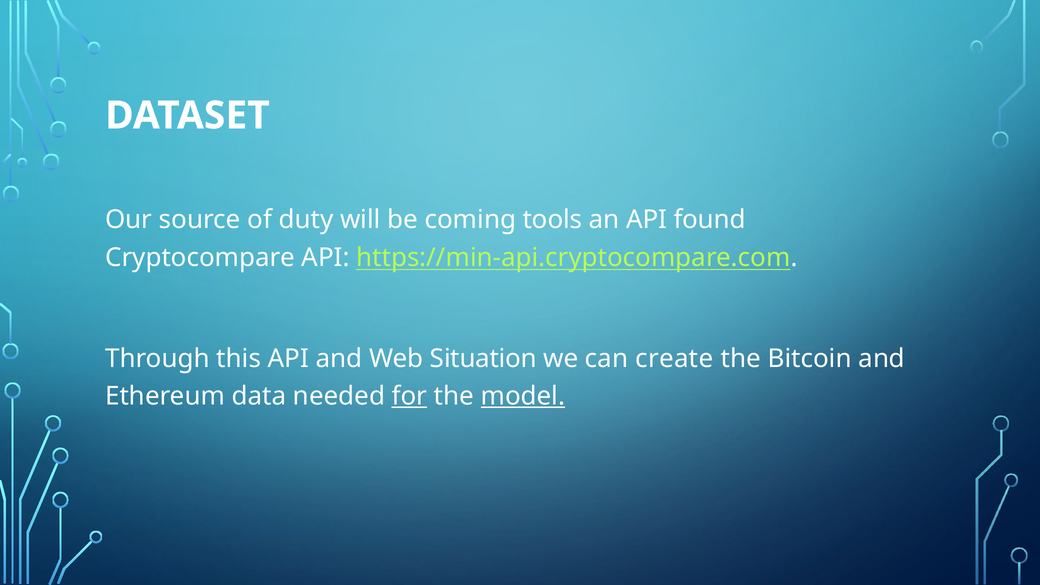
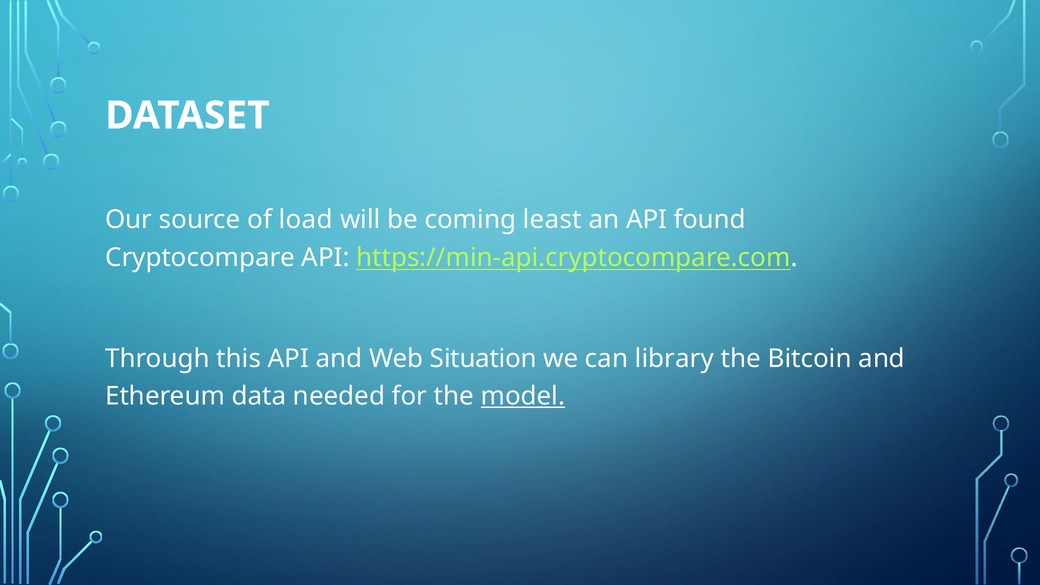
duty: duty -> load
tools: tools -> least
create: create -> library
for underline: present -> none
